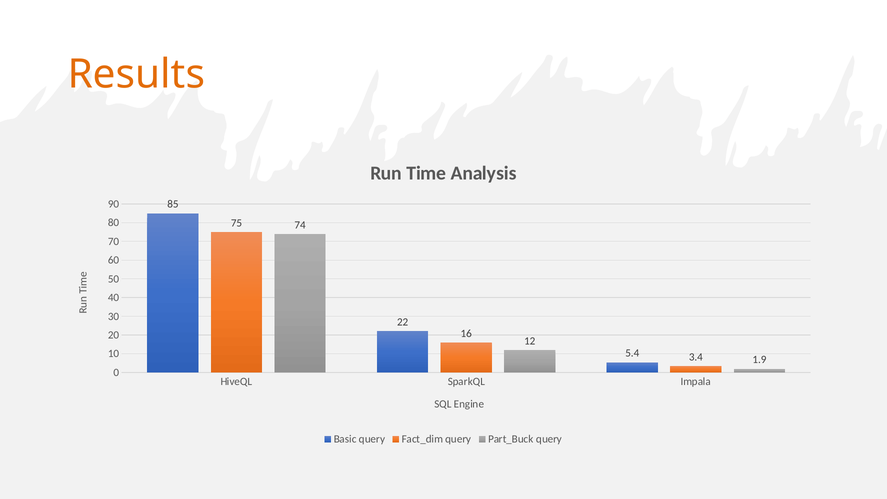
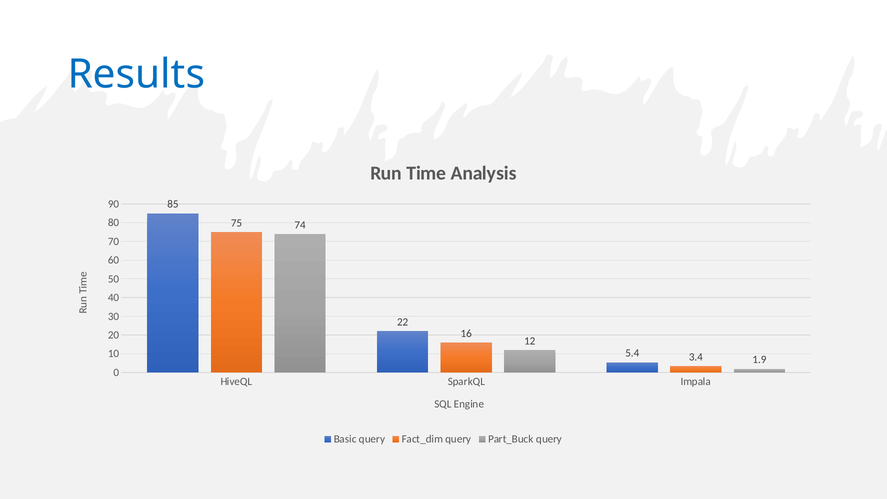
Results colour: orange -> blue
